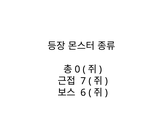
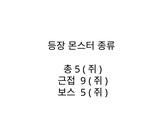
0 at (77, 69): 0 -> 5
7: 7 -> 9
6 at (83, 92): 6 -> 5
